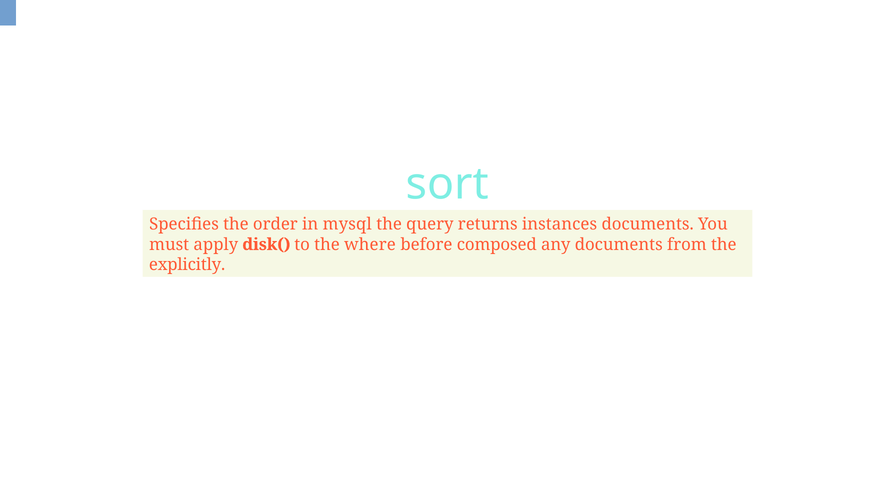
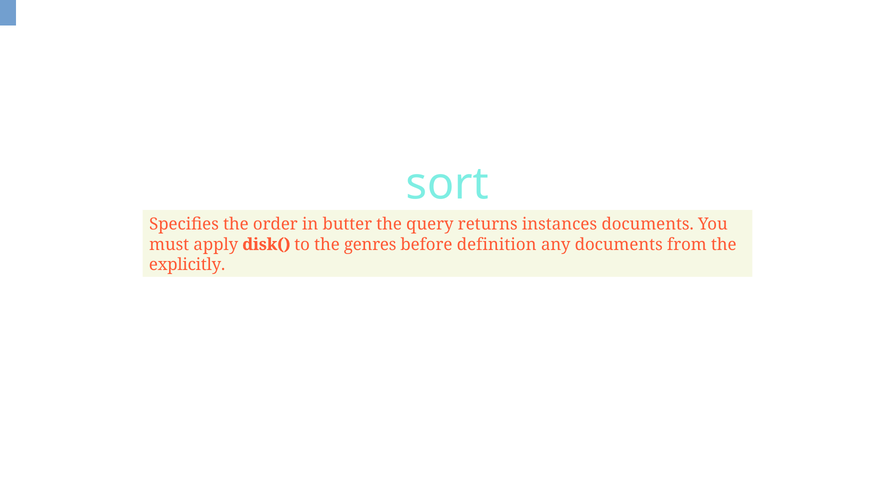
mysql: mysql -> butter
where: where -> genres
composed: composed -> definition
